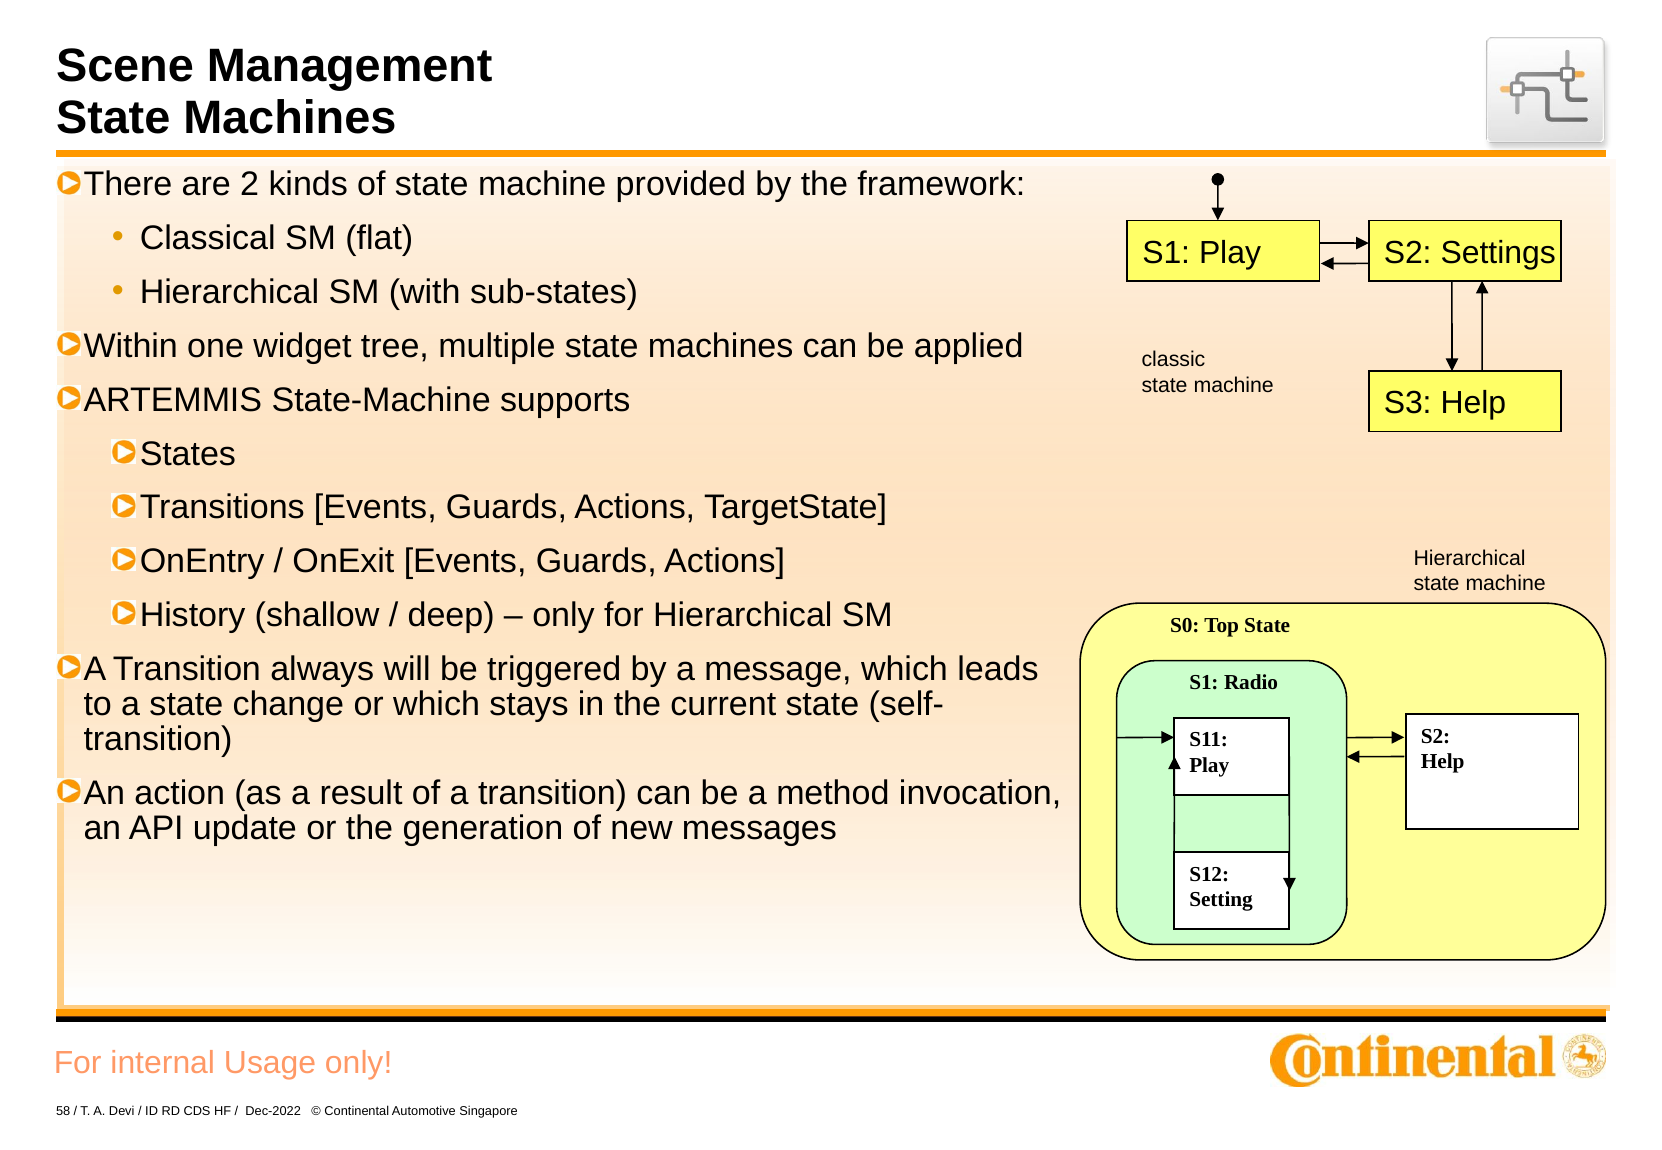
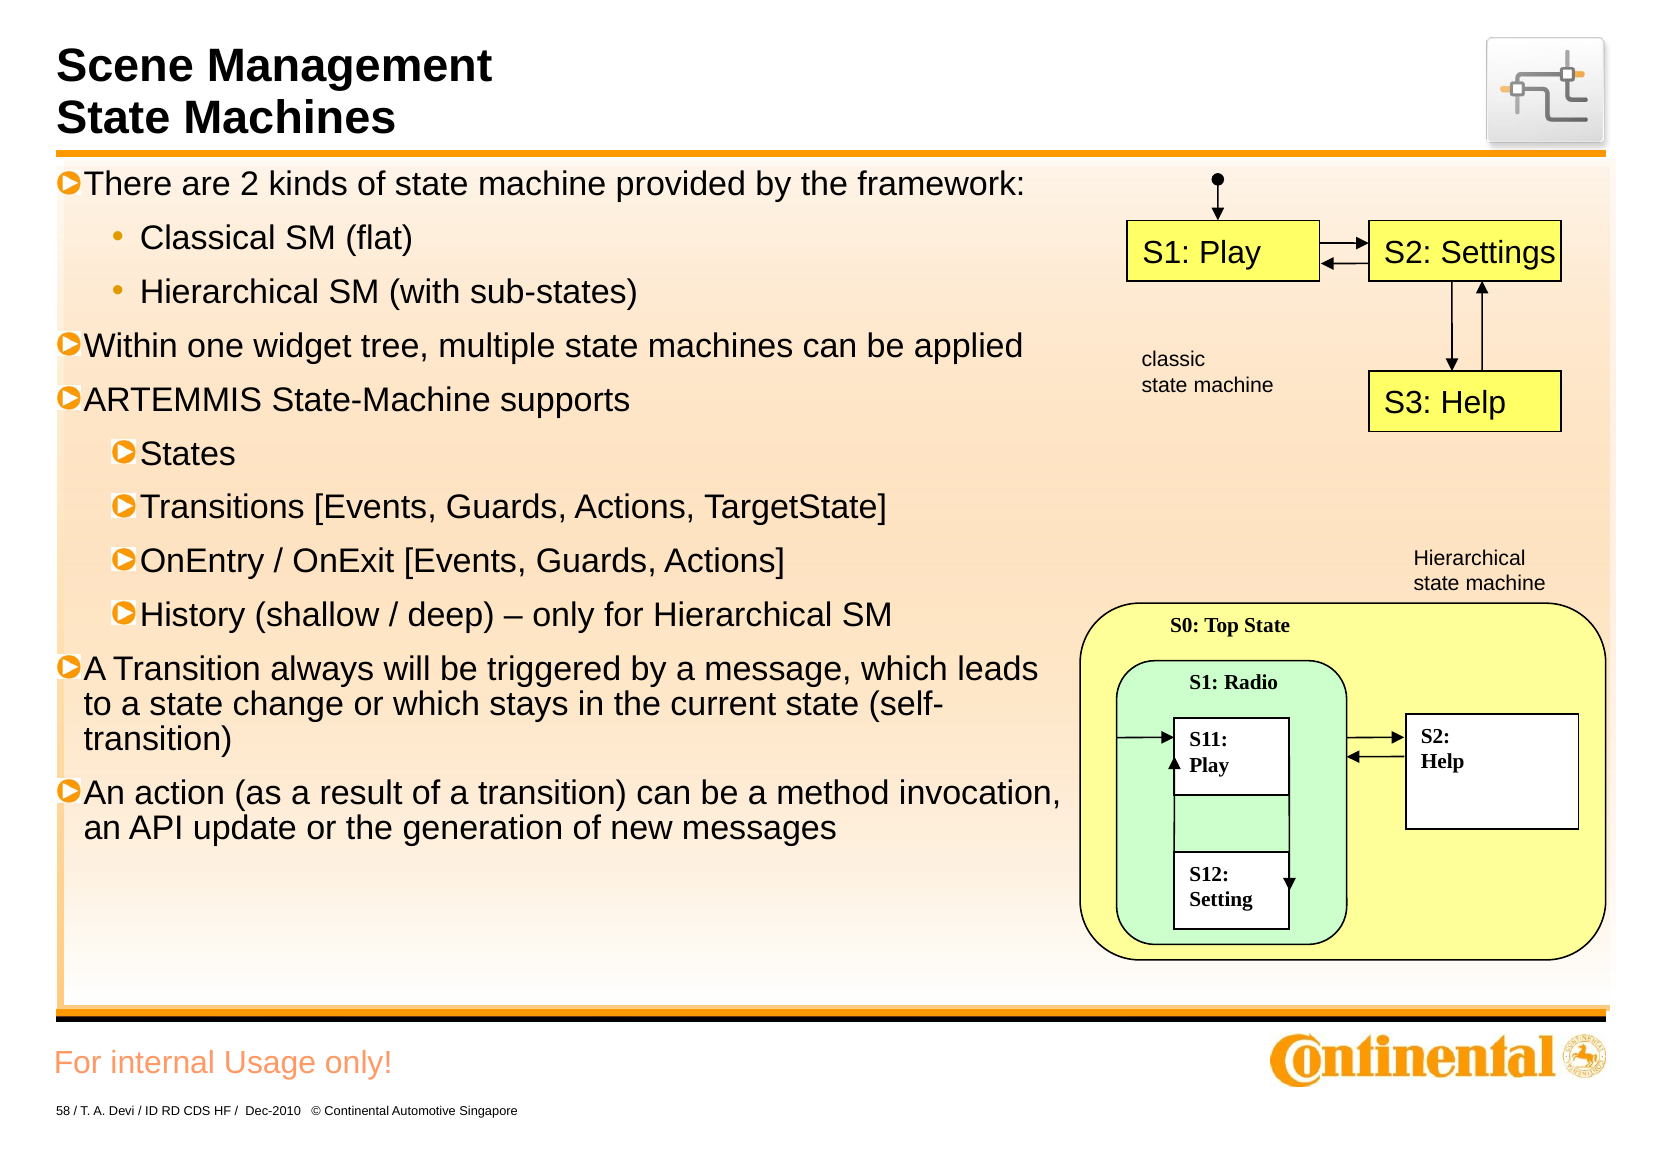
Dec-2022: Dec-2022 -> Dec-2010
